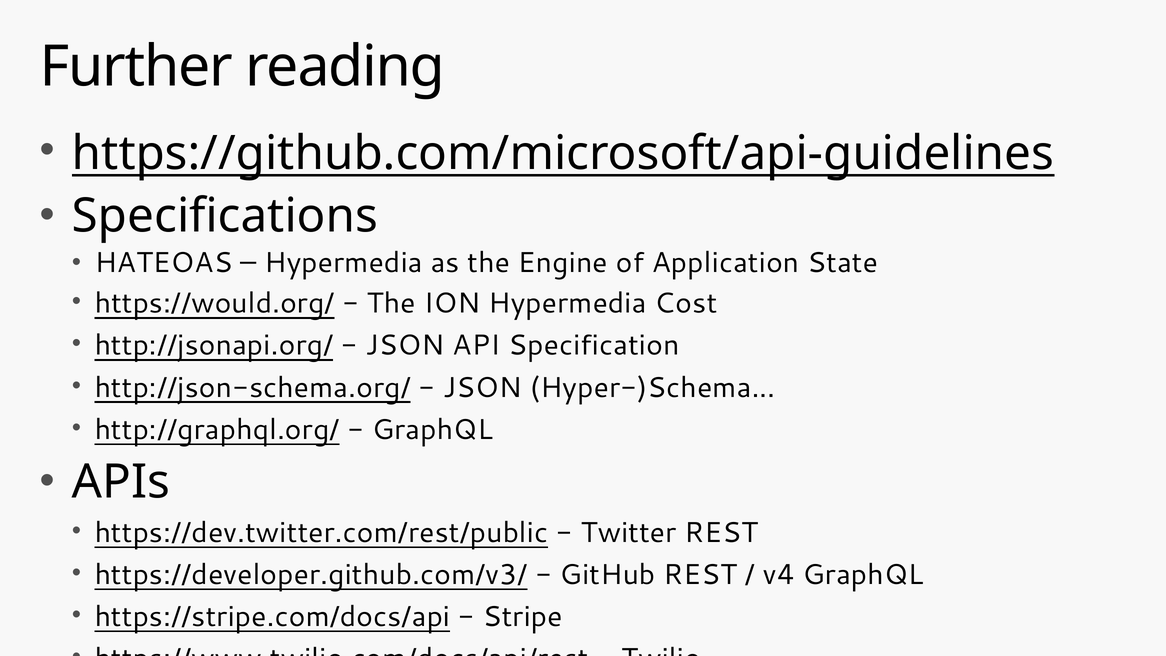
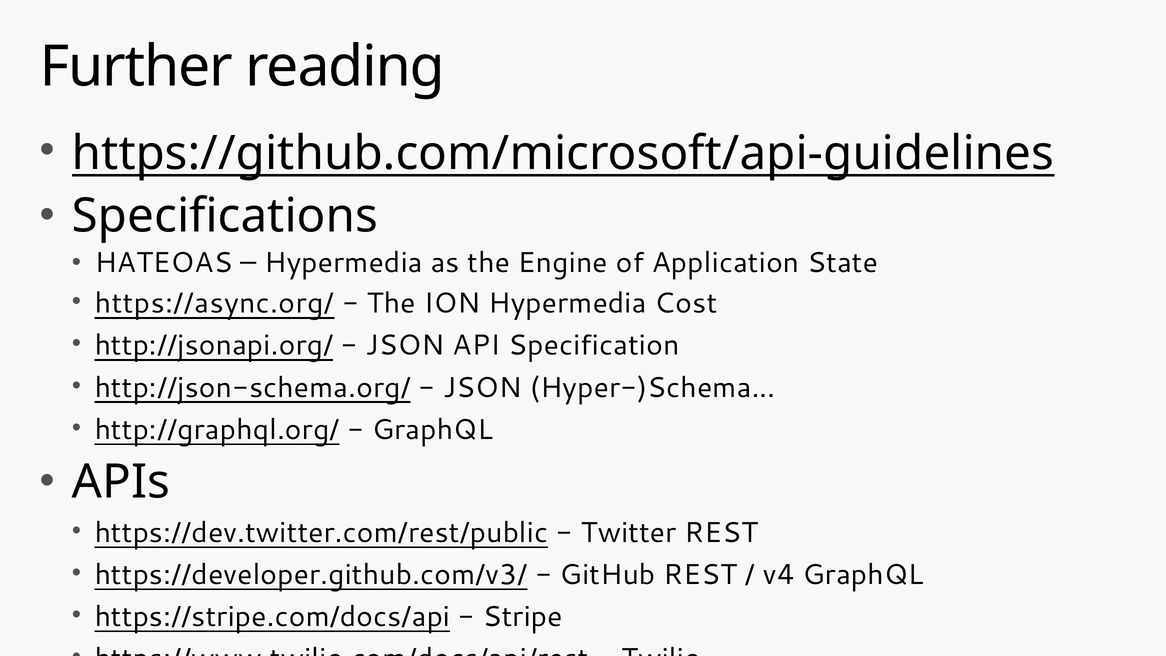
https://would.org/: https://would.org/ -> https://async.org/
